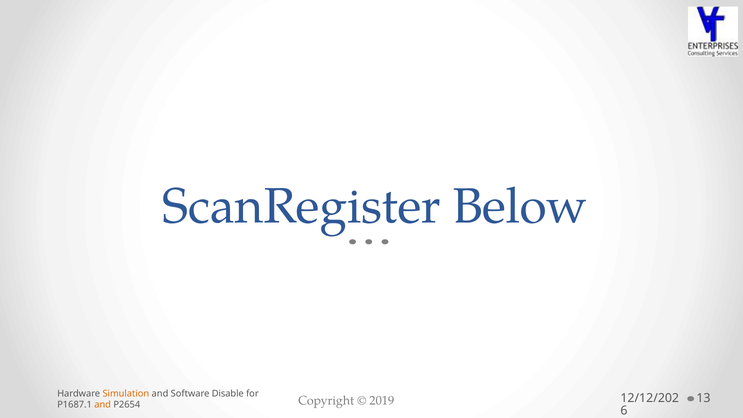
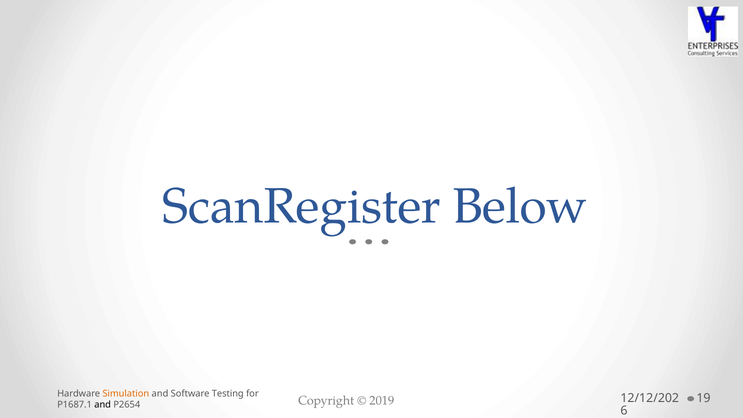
Disable: Disable -> Testing
and at (103, 405) colour: orange -> black
13: 13 -> 19
